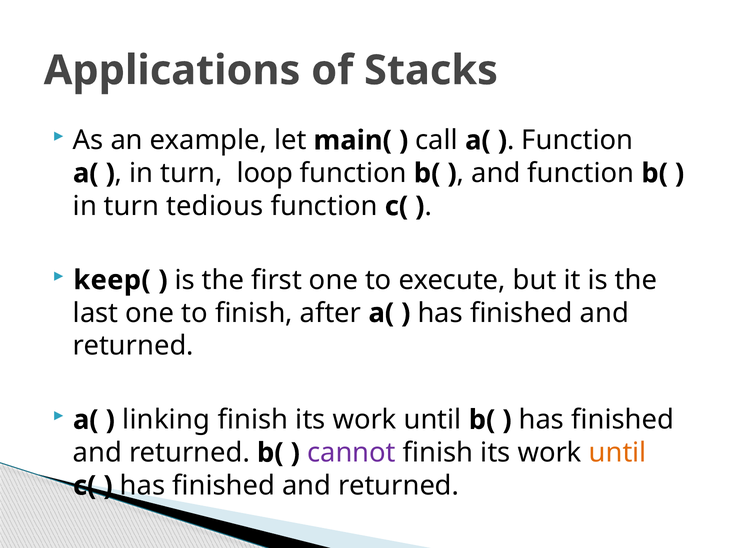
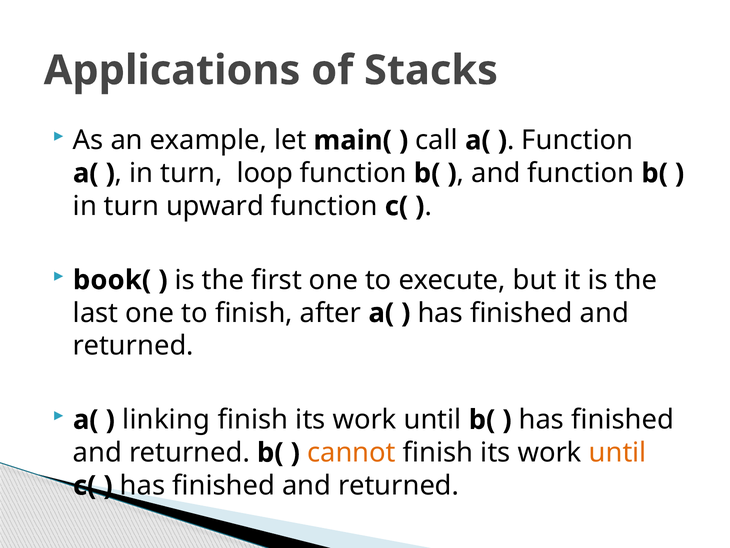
tedious: tedious -> upward
keep(: keep( -> book(
cannot colour: purple -> orange
